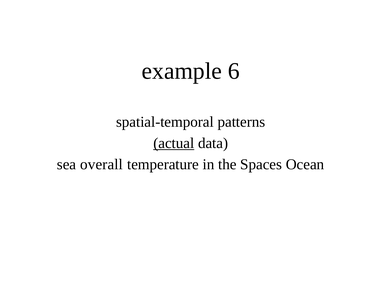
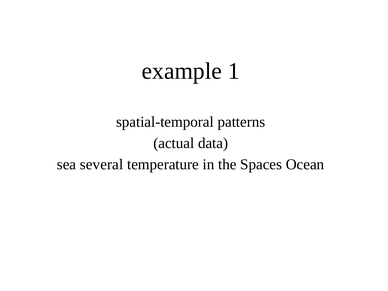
6: 6 -> 1
actual underline: present -> none
overall: overall -> several
